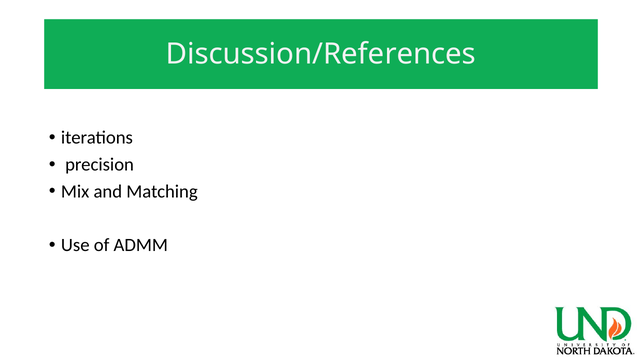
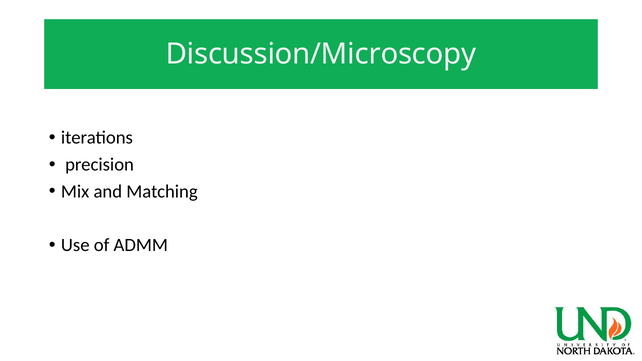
Discussion/References: Discussion/References -> Discussion/Microscopy
